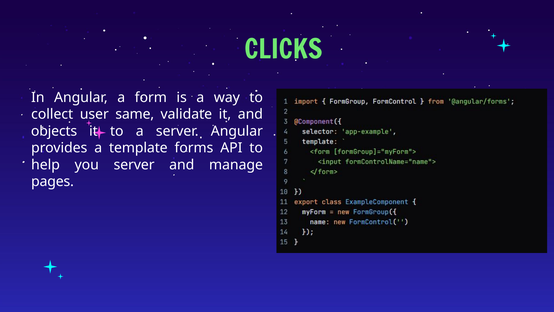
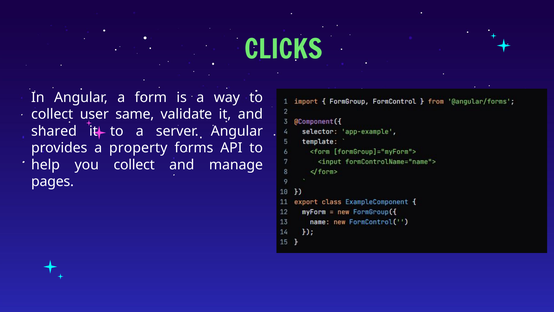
objects: objects -> shared
template: template -> property
you server: server -> collect
